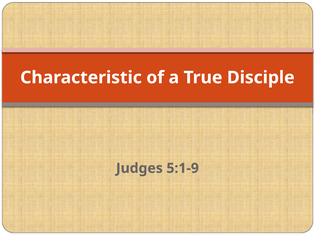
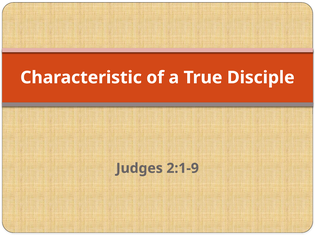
5:1-9: 5:1-9 -> 2:1-9
